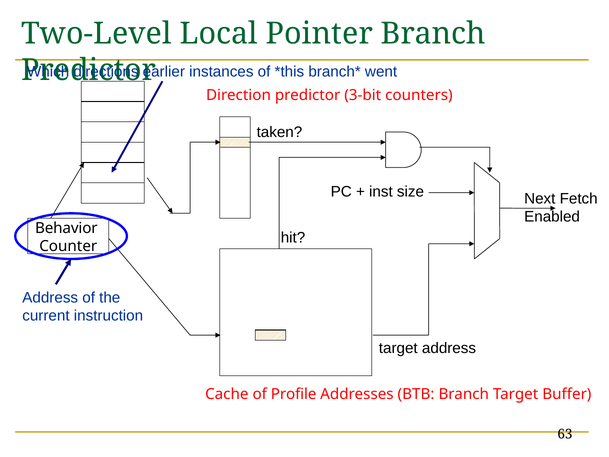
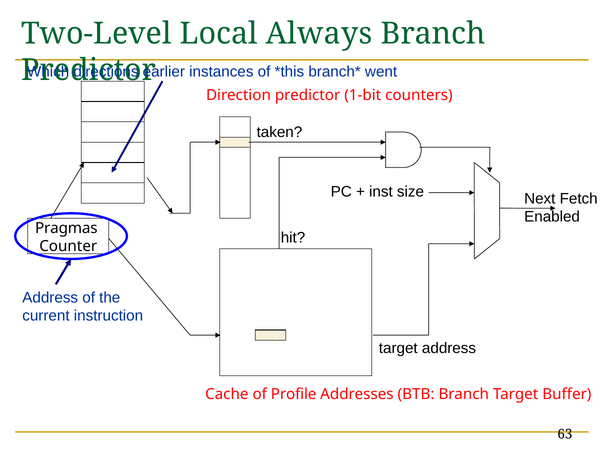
Pointer: Pointer -> Always
3-bit: 3-bit -> 1-bit
Behavior: Behavior -> Pragmas
